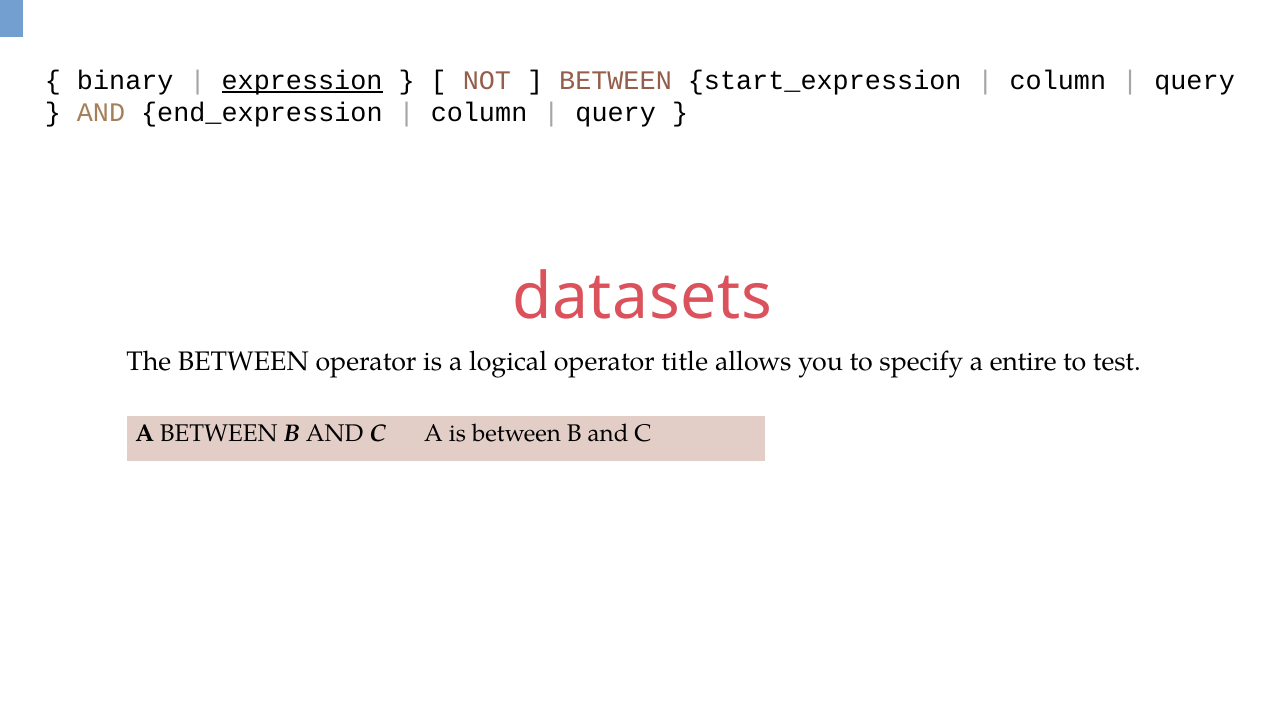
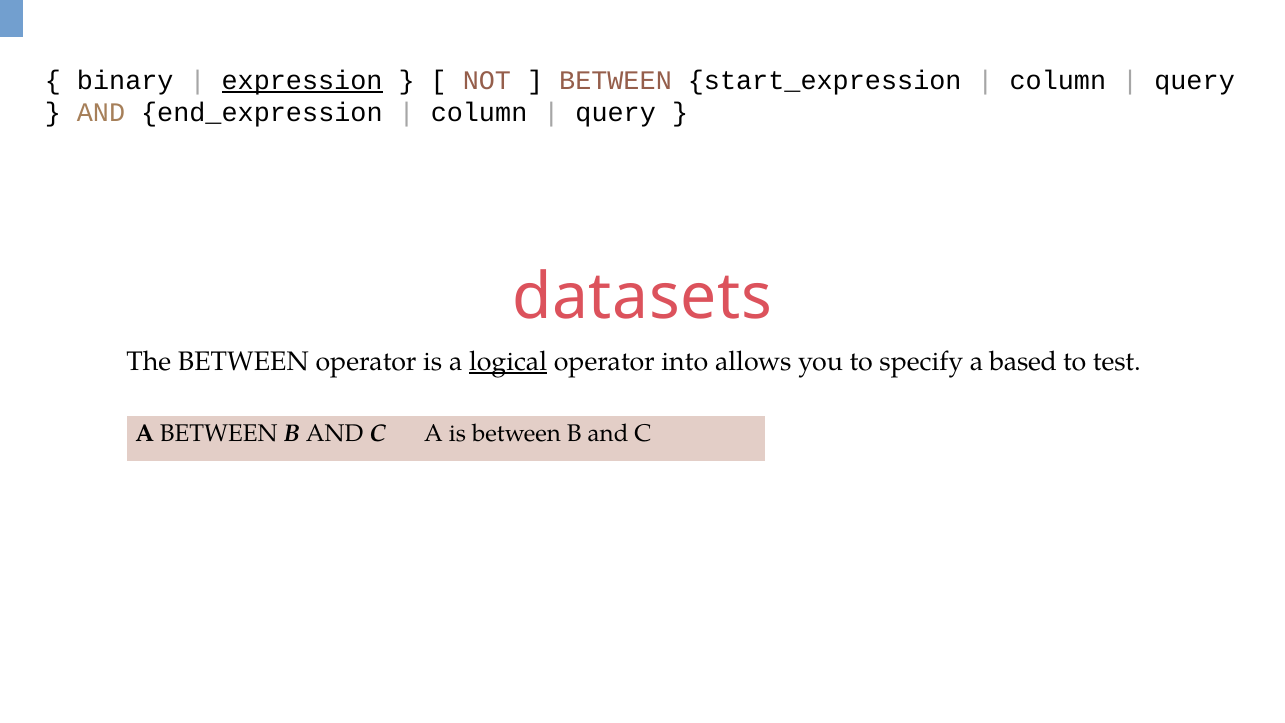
logical underline: none -> present
title: title -> into
entire: entire -> based
